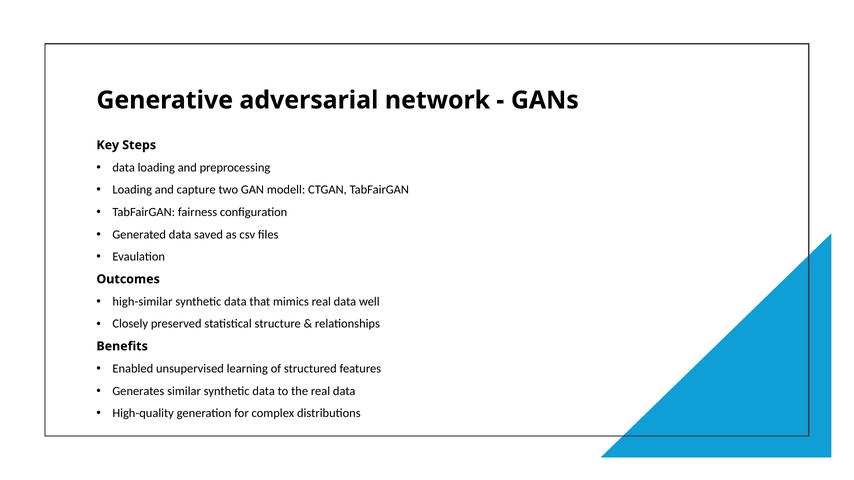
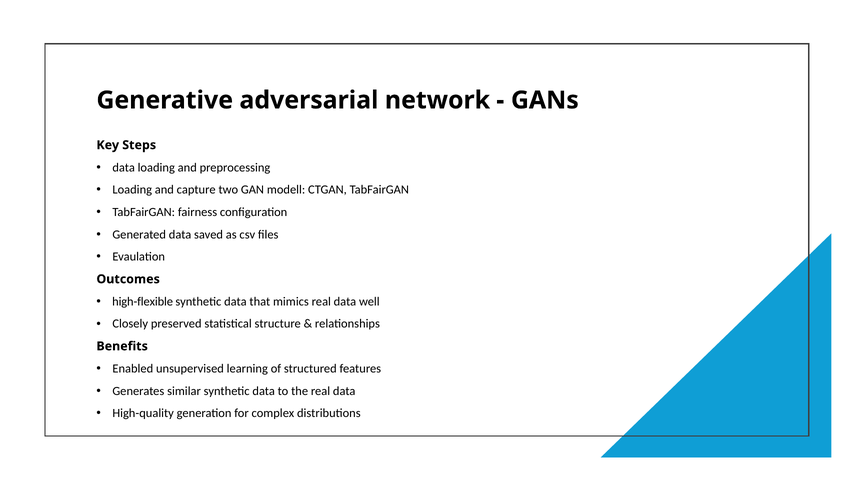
high-similar: high-similar -> high-flexible
